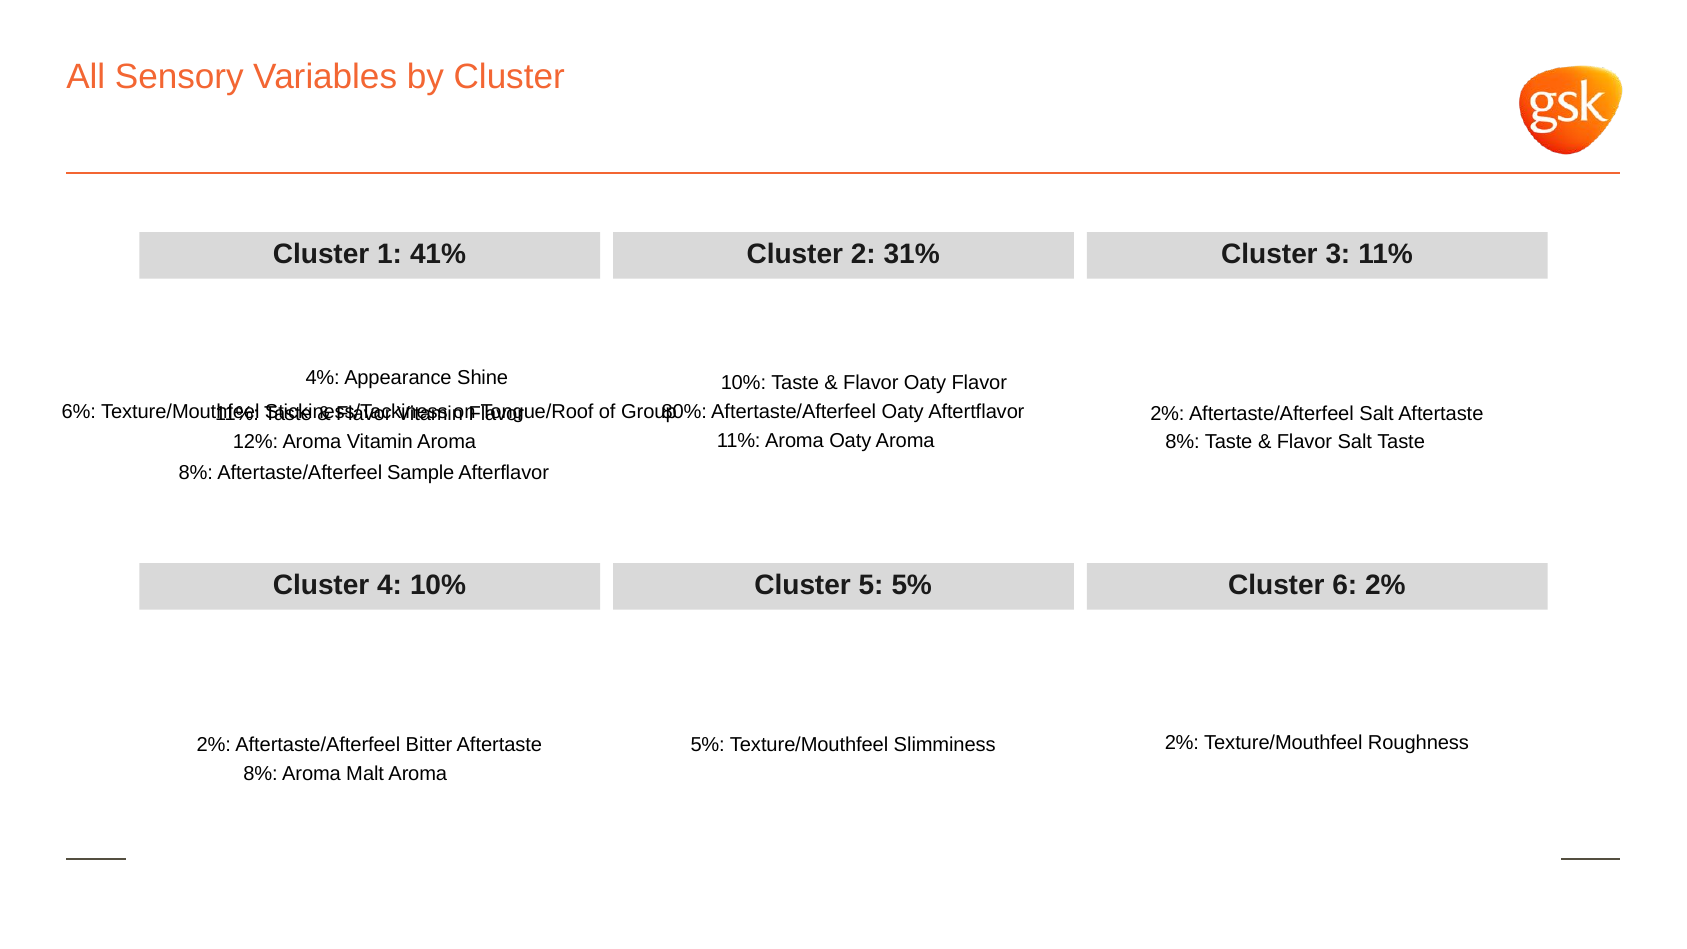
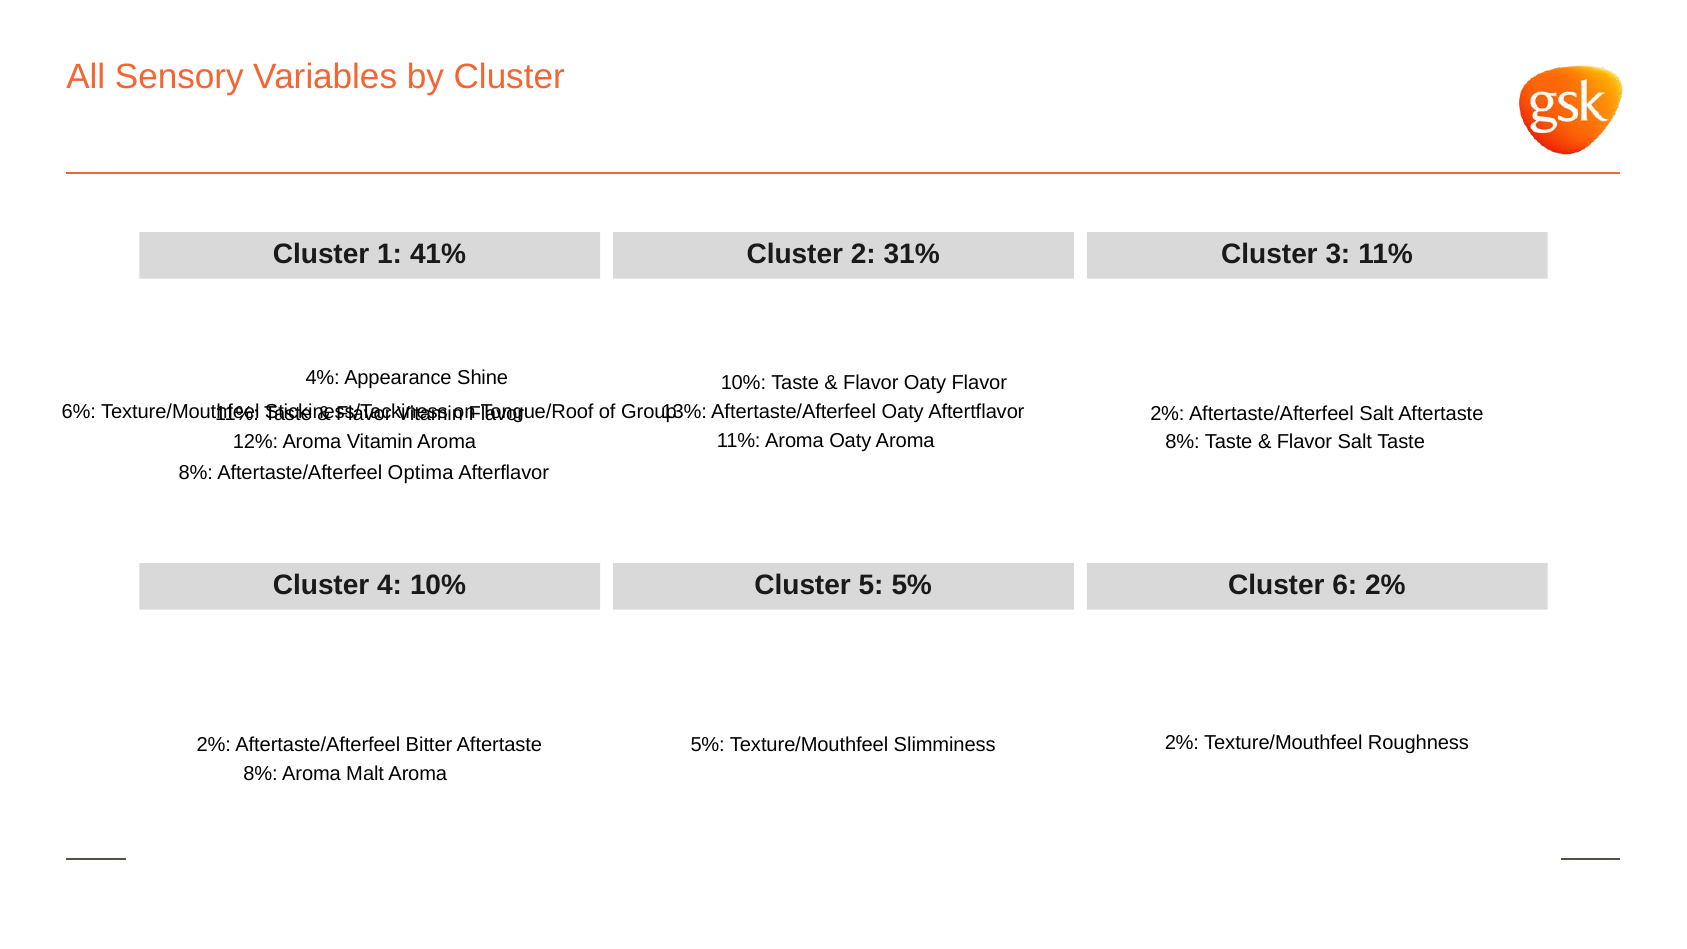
80%: 80% -> 13%
Sample: Sample -> Optima
